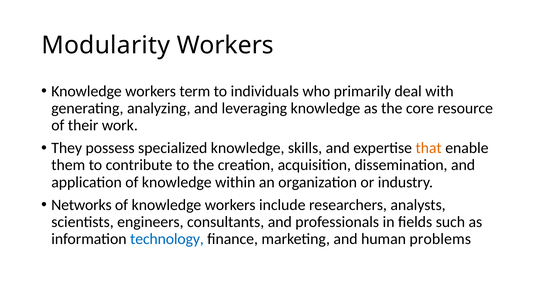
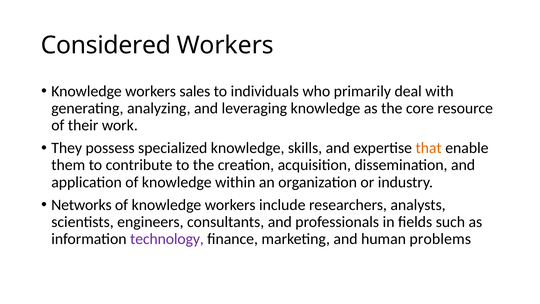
Modularity: Modularity -> Considered
term: term -> sales
technology colour: blue -> purple
